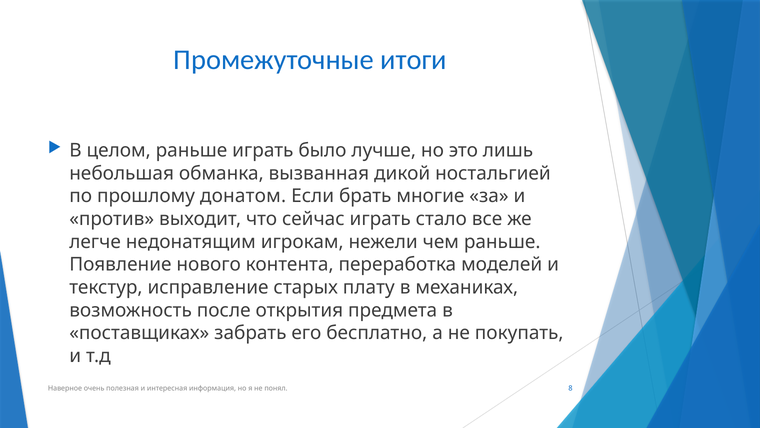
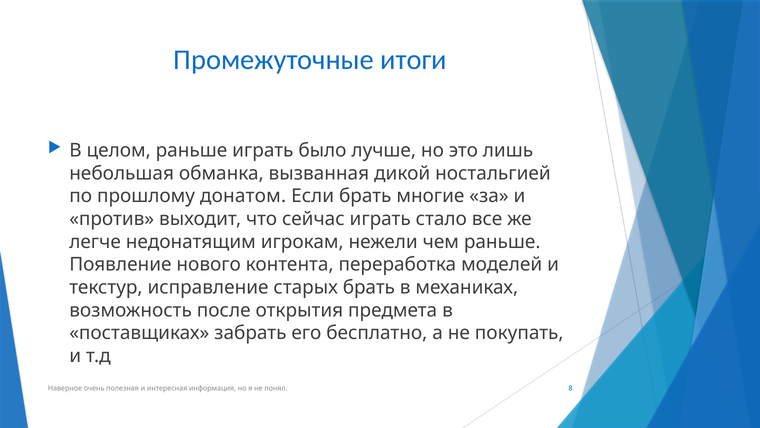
старых плату: плату -> брать
